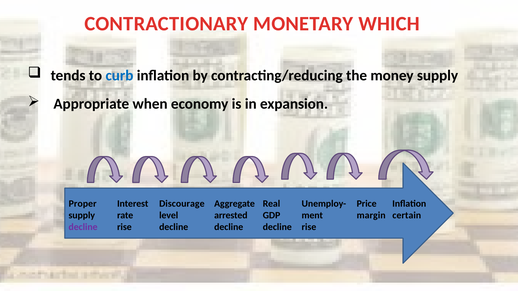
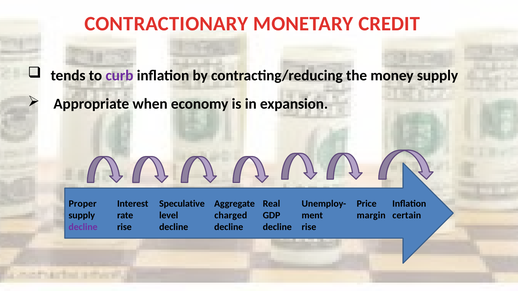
WHICH: WHICH -> CREDIT
curb colour: blue -> purple
Discourage: Discourage -> Speculative
arrested: arrested -> charged
